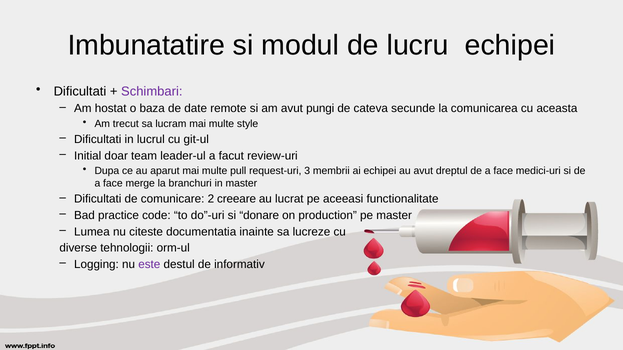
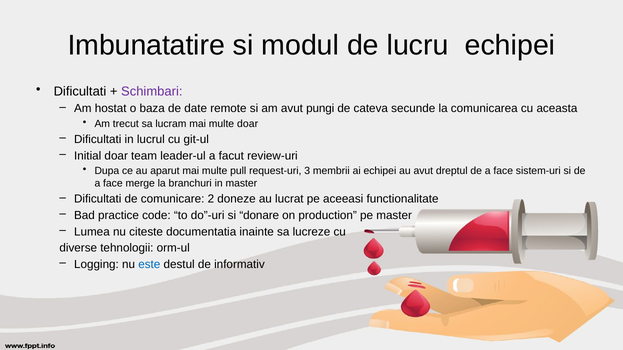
multe style: style -> doar
medici-uri: medici-uri -> sistem-uri
creeare: creeare -> doneze
este colour: purple -> blue
